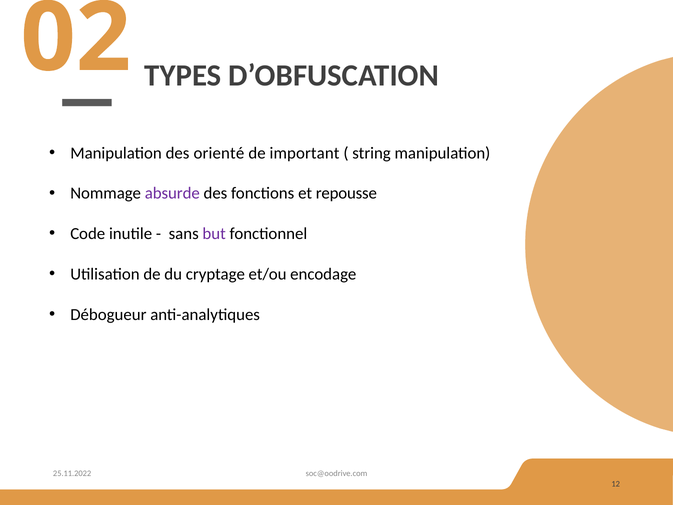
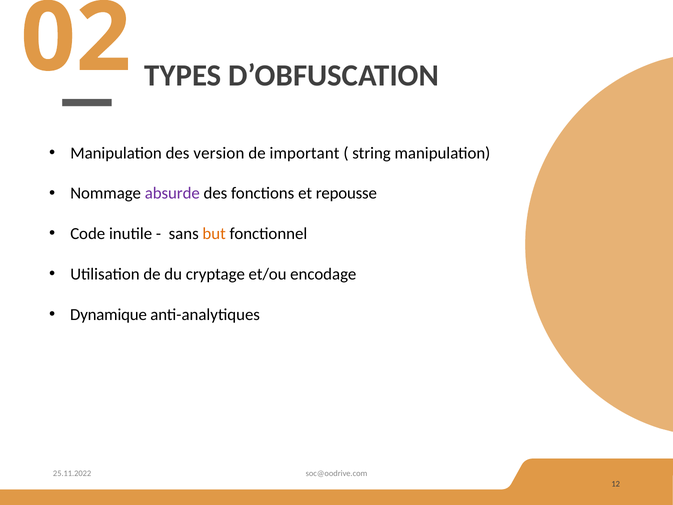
orienté: orienté -> version
but colour: purple -> orange
Débogueur: Débogueur -> Dynamique
